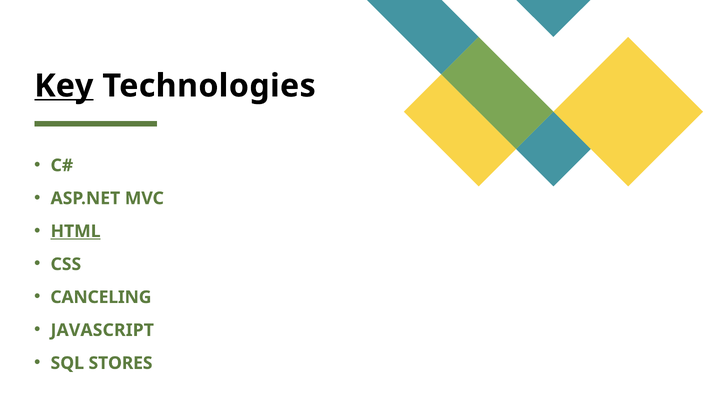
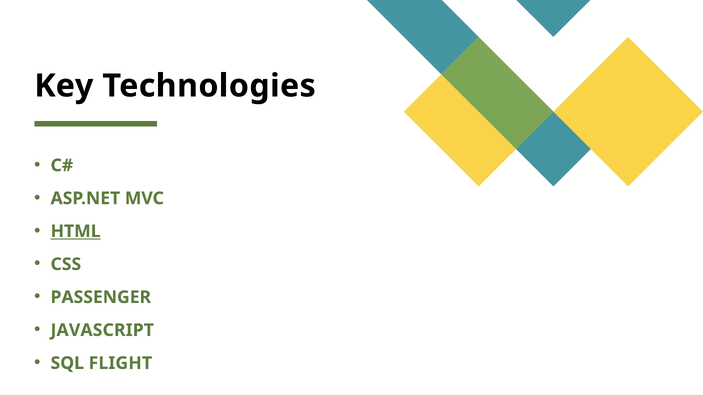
Key underline: present -> none
CANCELING: CANCELING -> PASSENGER
STORES: STORES -> FLIGHT
